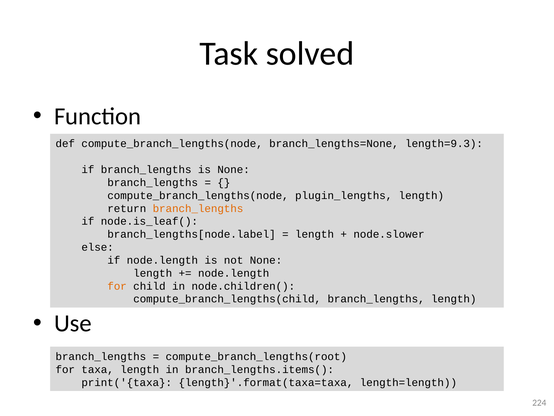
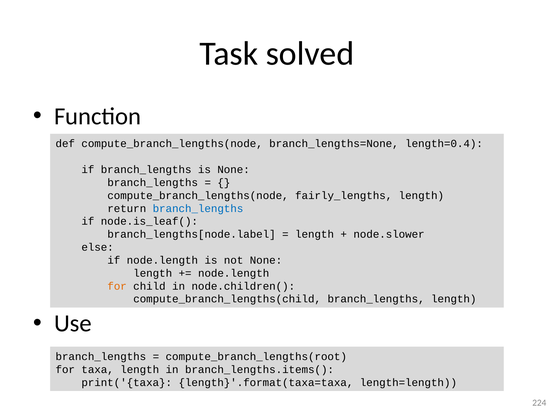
length=9.3: length=9.3 -> length=0.4
plugin_lengths: plugin_lengths -> fairly_lengths
branch_lengths at (198, 208) colour: orange -> blue
